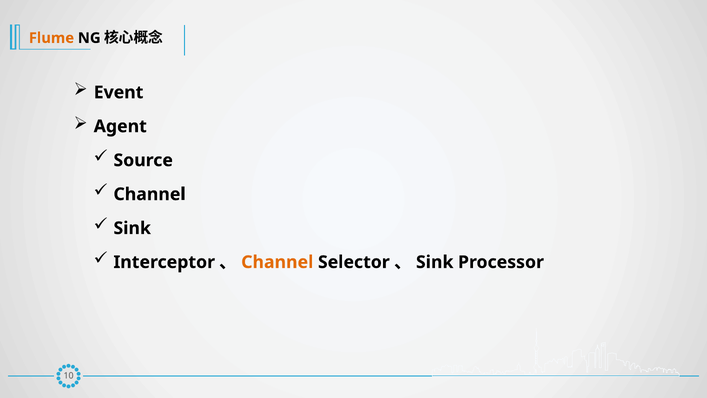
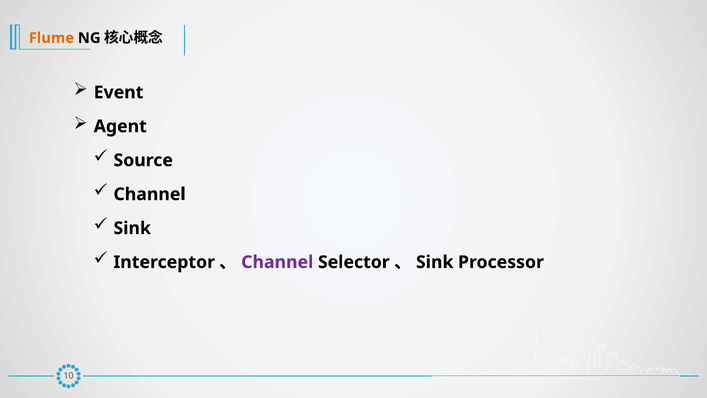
Channel at (277, 262) colour: orange -> purple
